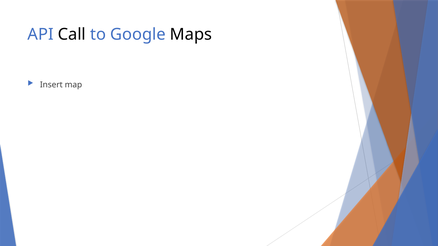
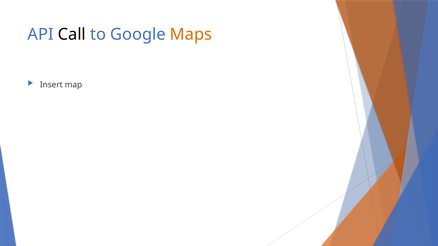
Maps colour: black -> orange
